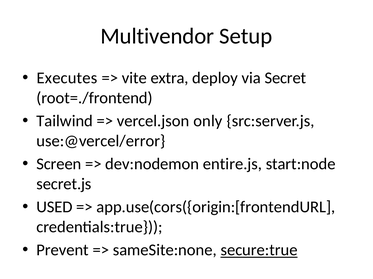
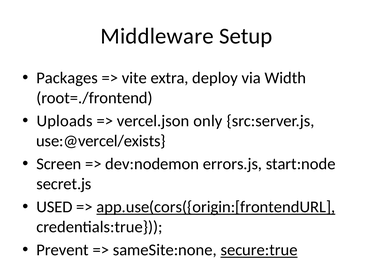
Multivendor: Multivendor -> Middleware
Executes: Executes -> Packages
Secret: Secret -> Width
Tailwind: Tailwind -> Uploads
use:@vercel/error: use:@vercel/error -> use:@vercel/exists
entire.js: entire.js -> errors.js
app.use(cors({origin:[frontendURL underline: none -> present
